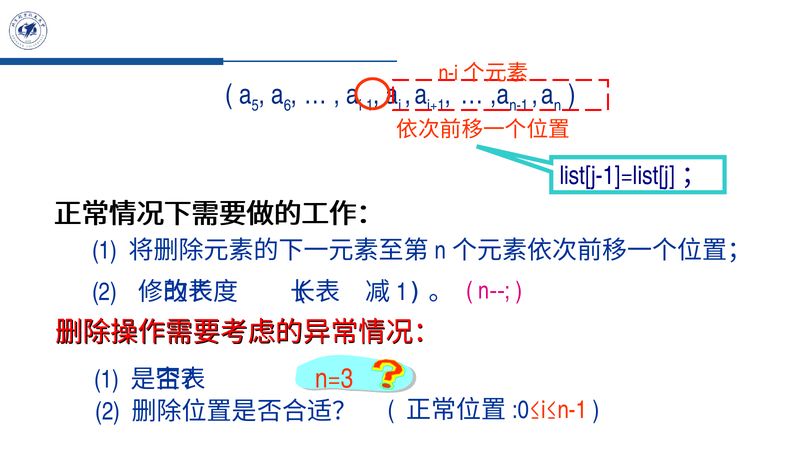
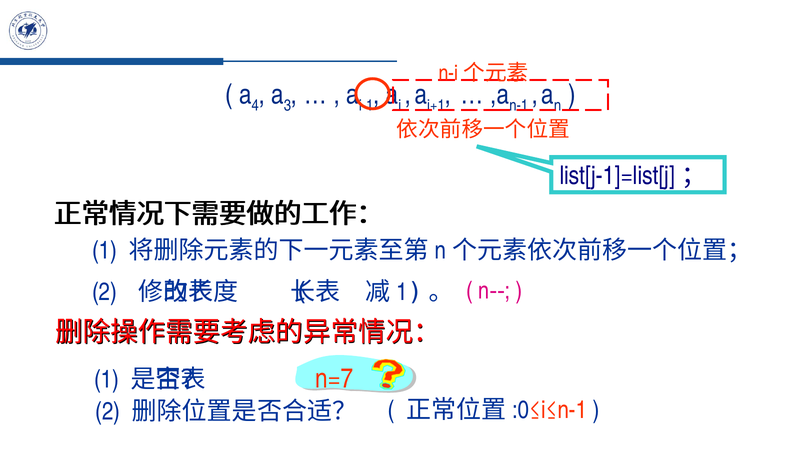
5: 5 -> 4
6: 6 -> 3
n=3: n=3 -> n=7
